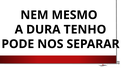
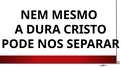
TENHO: TENHO -> CRISTO
